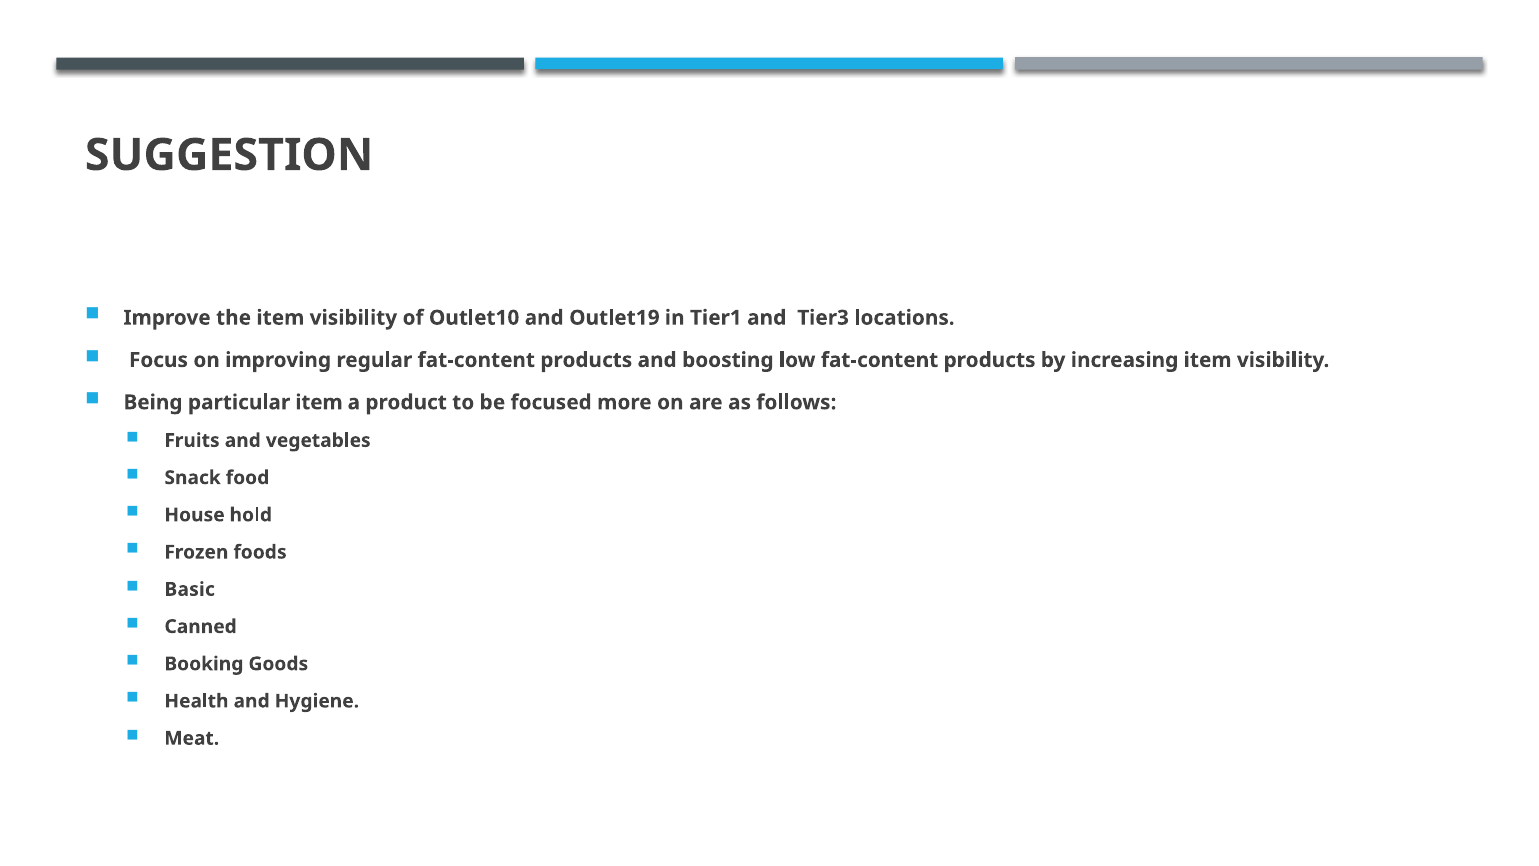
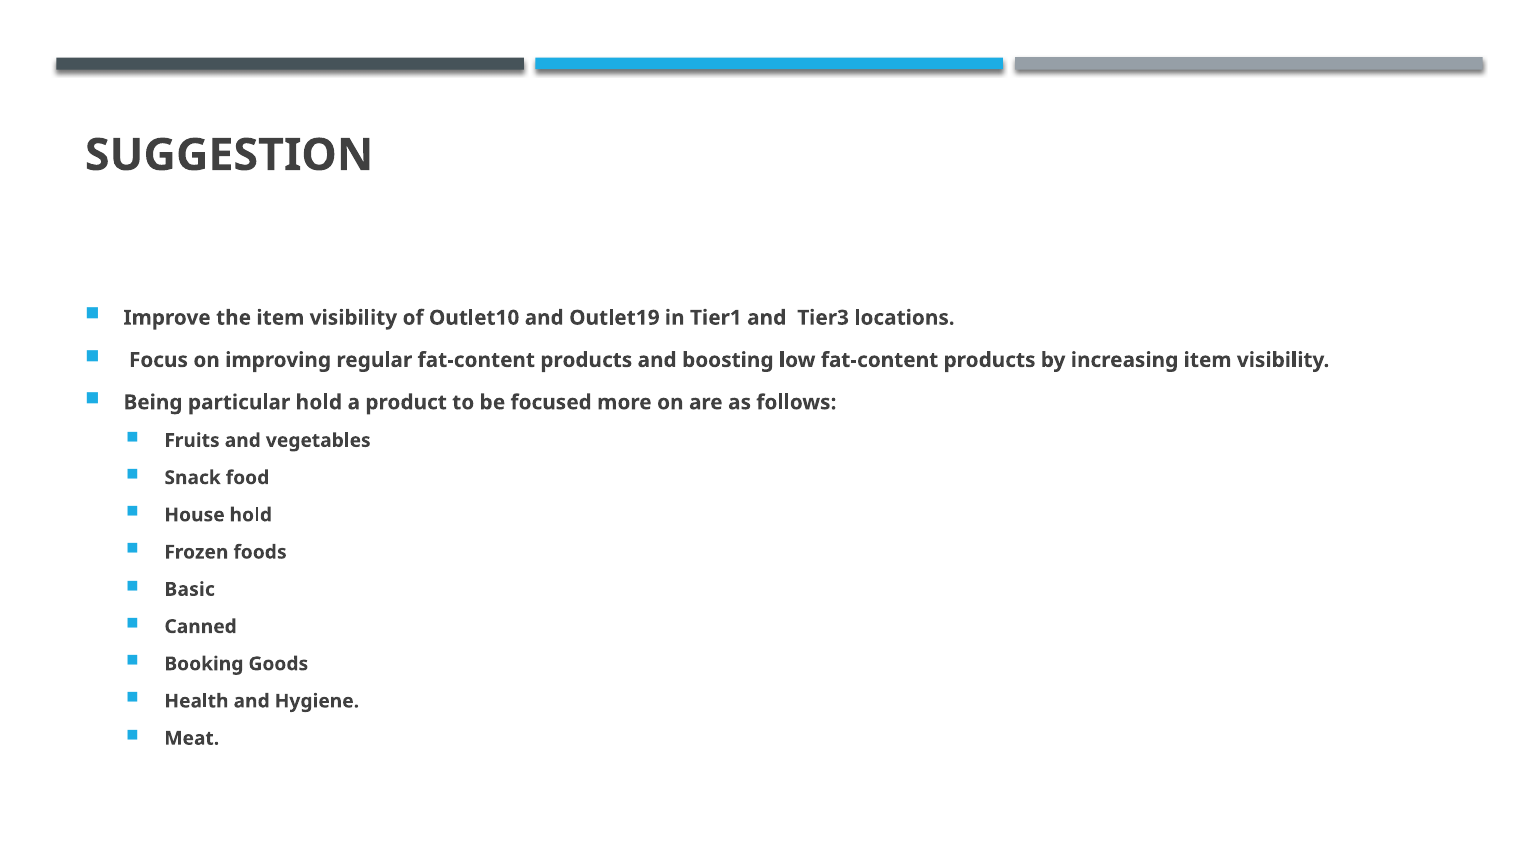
particular item: item -> hold
